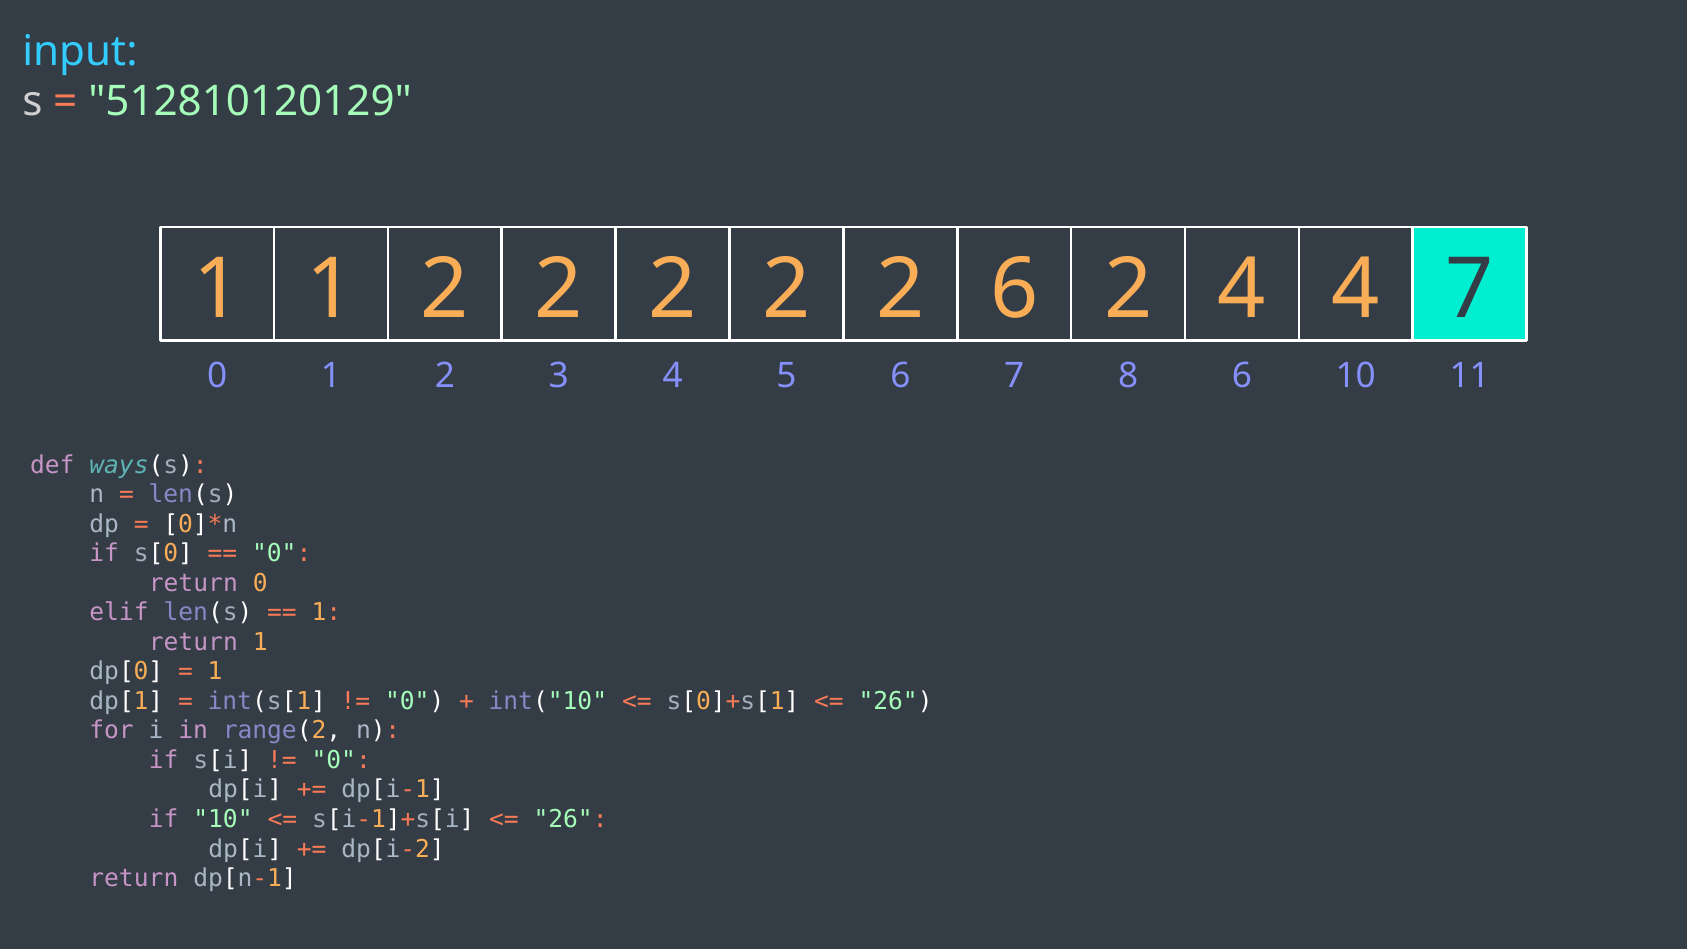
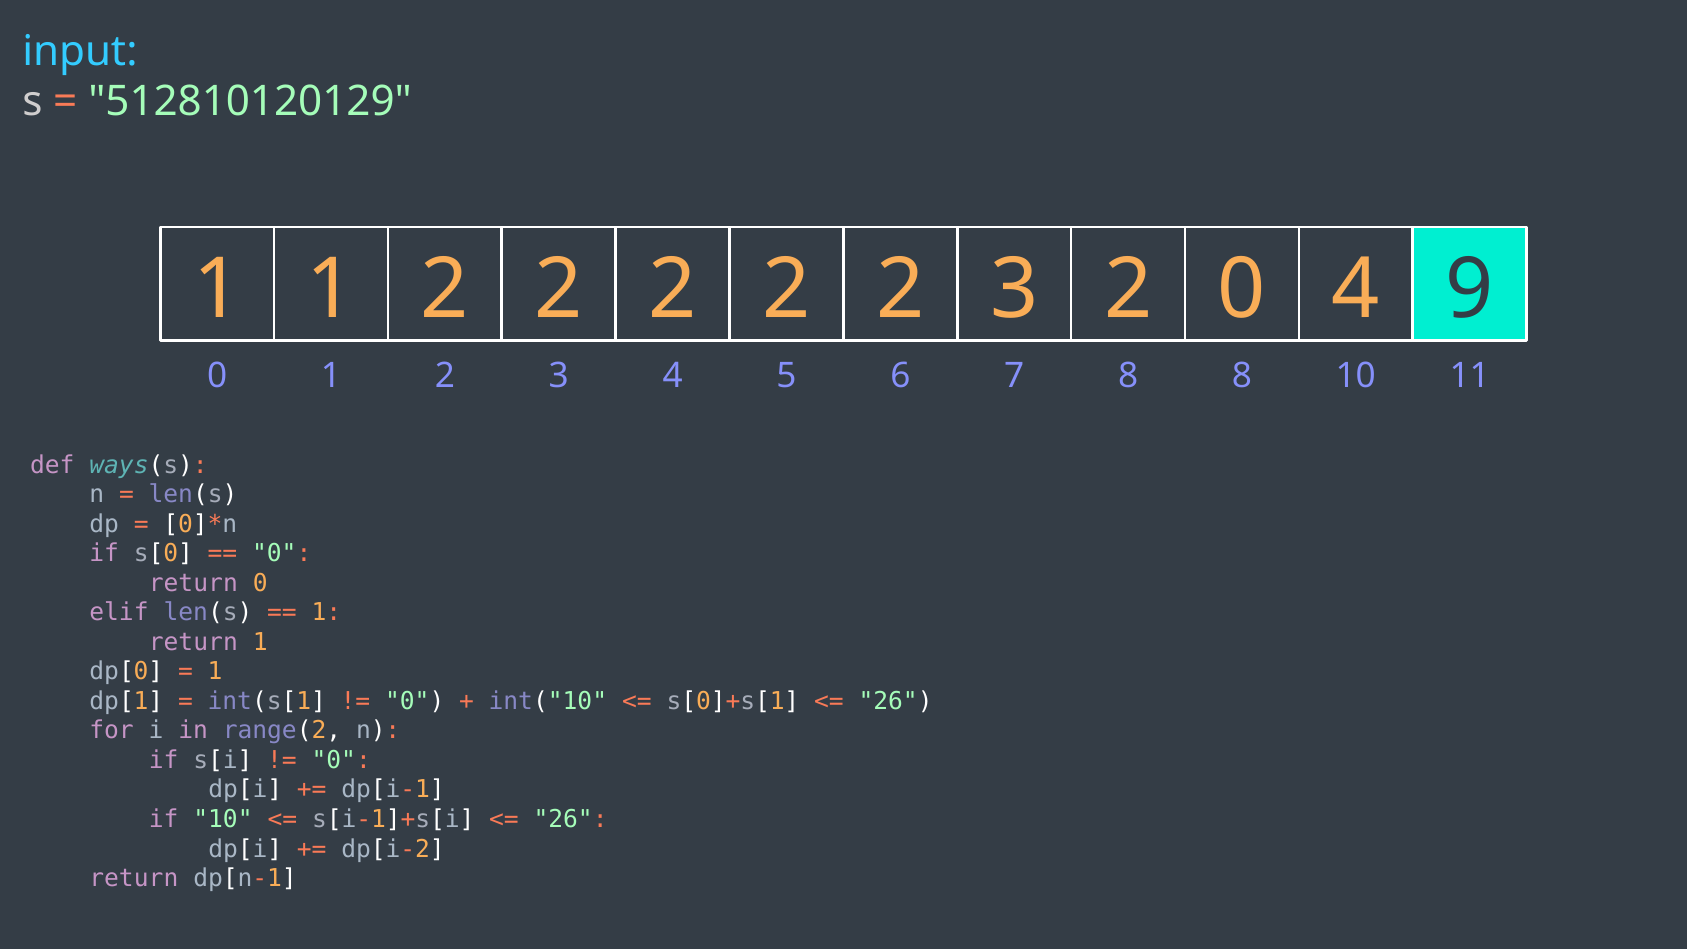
2 2 6: 6 -> 3
2 4: 4 -> 0
4 7: 7 -> 9
8 6: 6 -> 8
